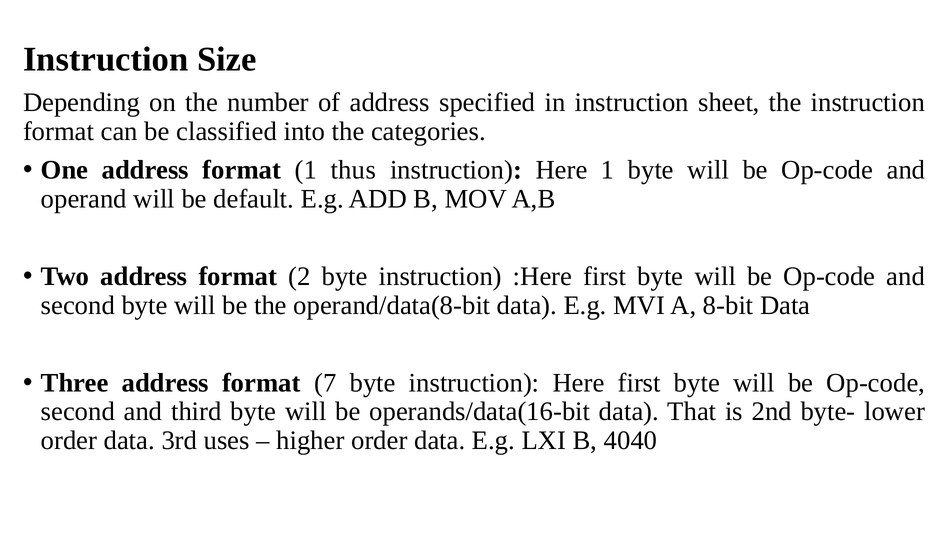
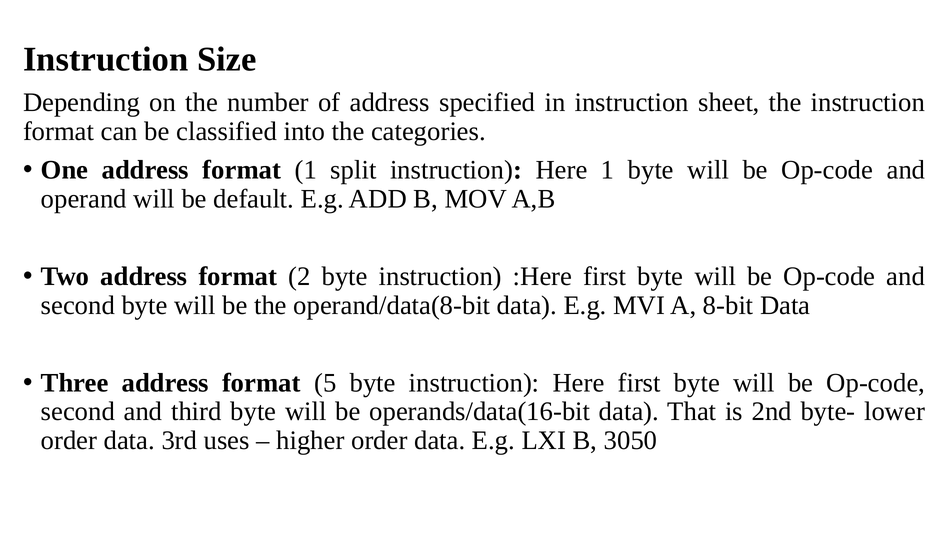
thus: thus -> split
7: 7 -> 5
4040: 4040 -> 3050
